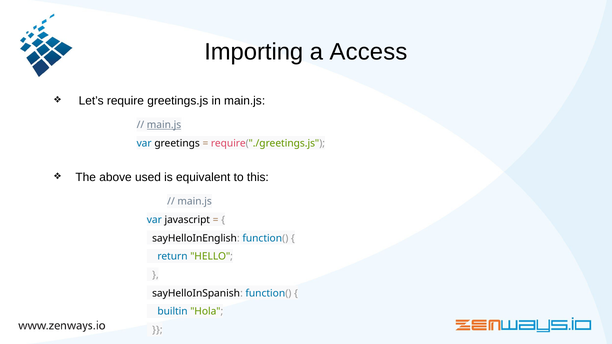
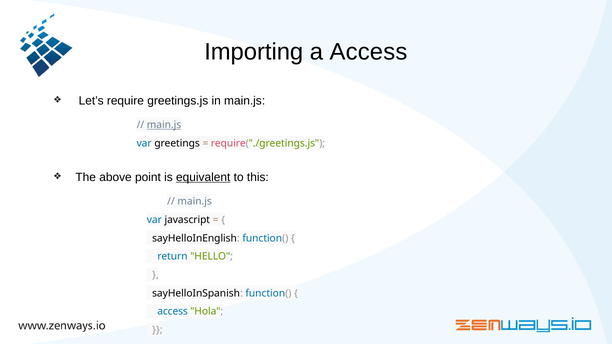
used: used -> point
equivalent underline: none -> present
builtin at (173, 312): builtin -> access
